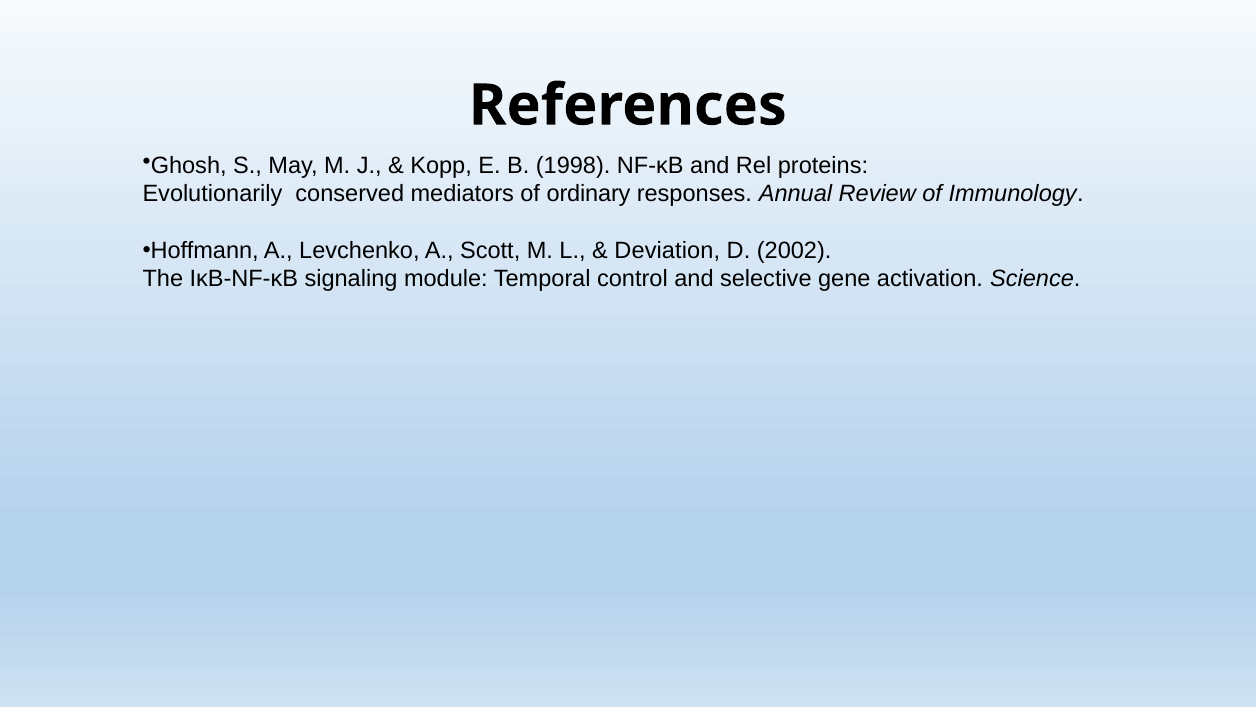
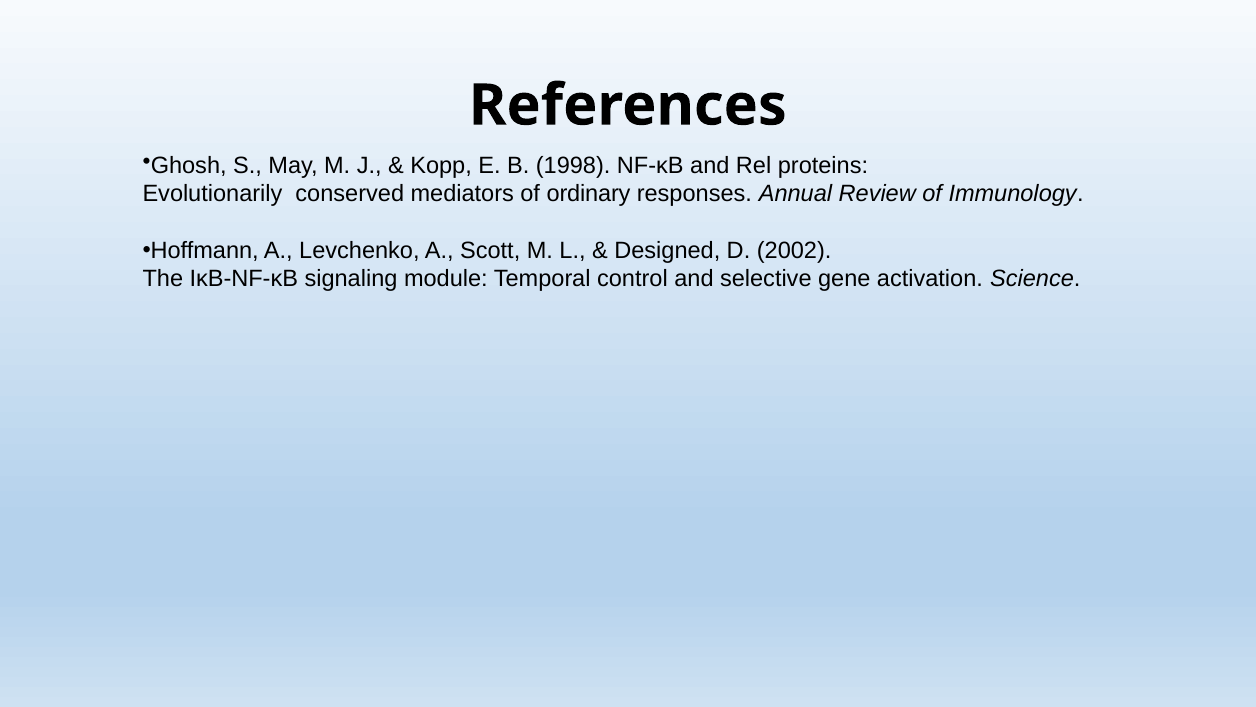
Deviation: Deviation -> Designed
